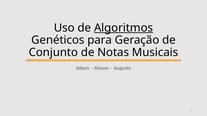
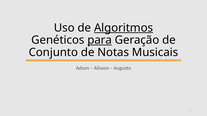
para underline: none -> present
